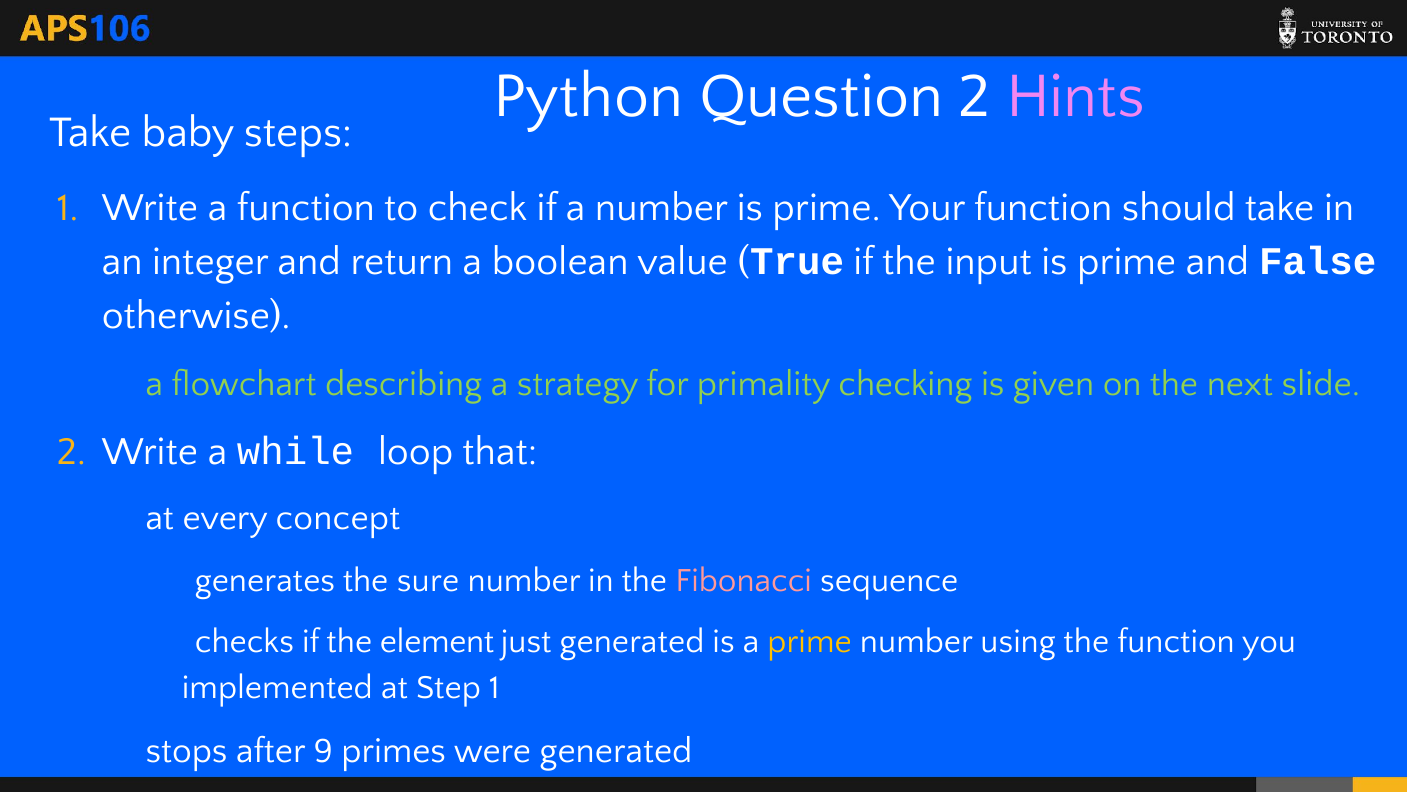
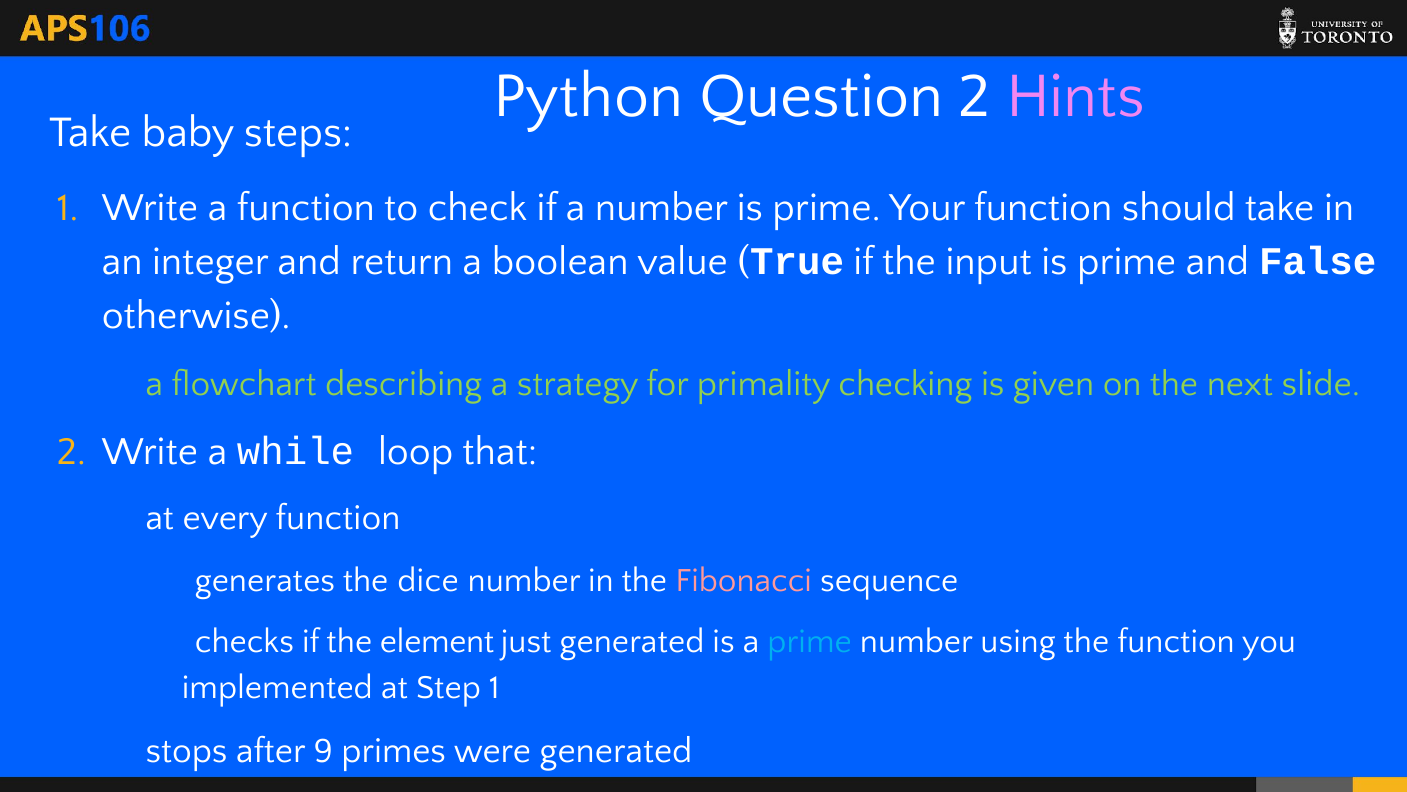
every concept: concept -> function
sure: sure -> dice
prime at (810, 641) colour: yellow -> light blue
